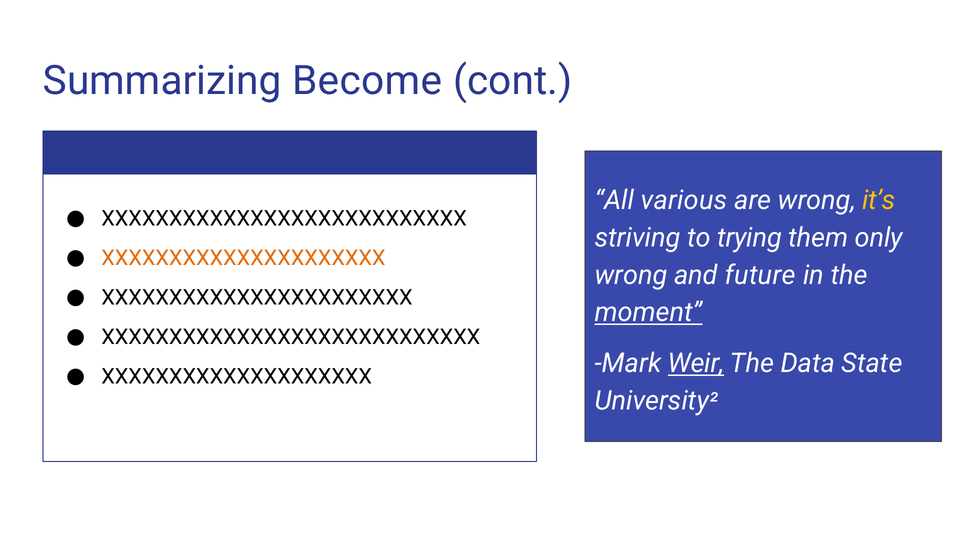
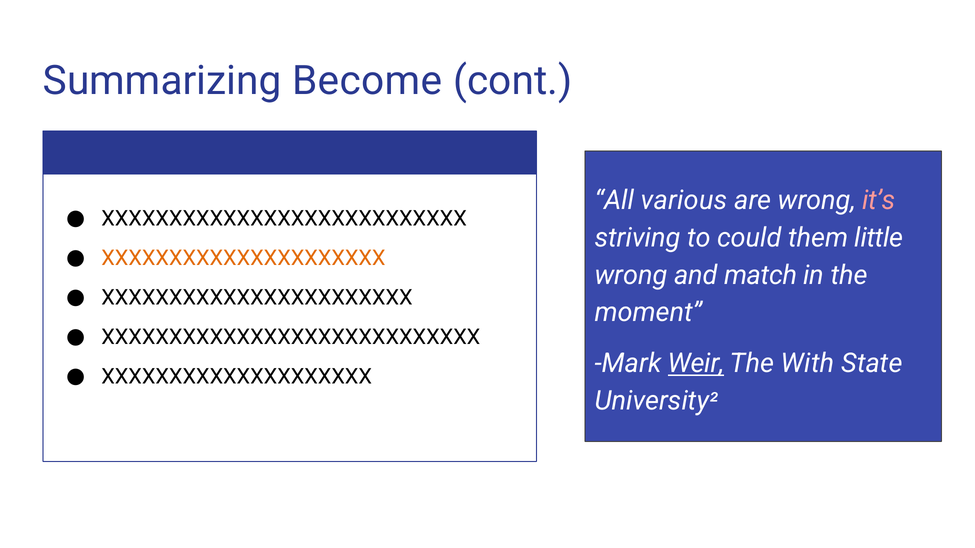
it’s colour: yellow -> pink
trying: trying -> could
only: only -> little
future: future -> match
moment underline: present -> none
Data: Data -> With
